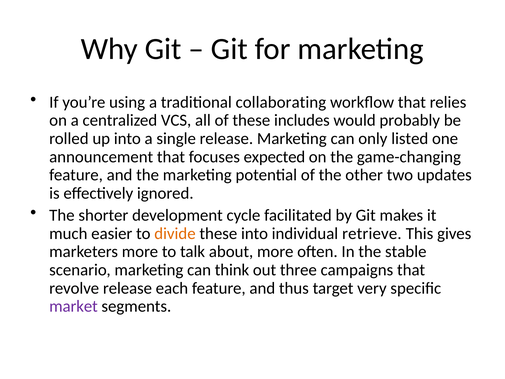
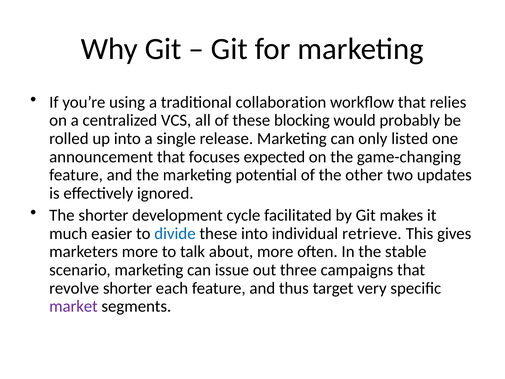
collaborating: collaborating -> collaboration
includes: includes -> blocking
divide colour: orange -> blue
think: think -> issue
revolve release: release -> shorter
